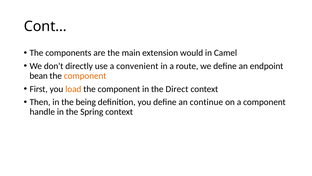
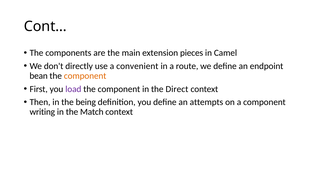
would: would -> pieces
load colour: orange -> purple
continue: continue -> attempts
handle: handle -> writing
Spring: Spring -> Match
